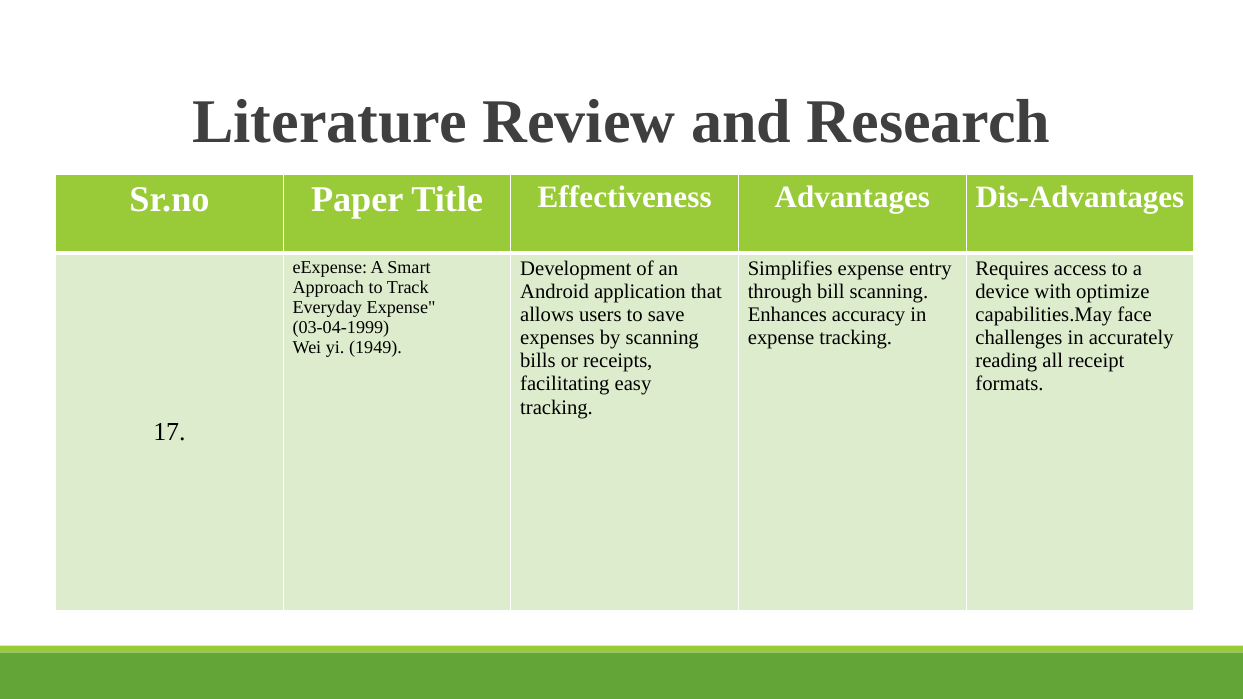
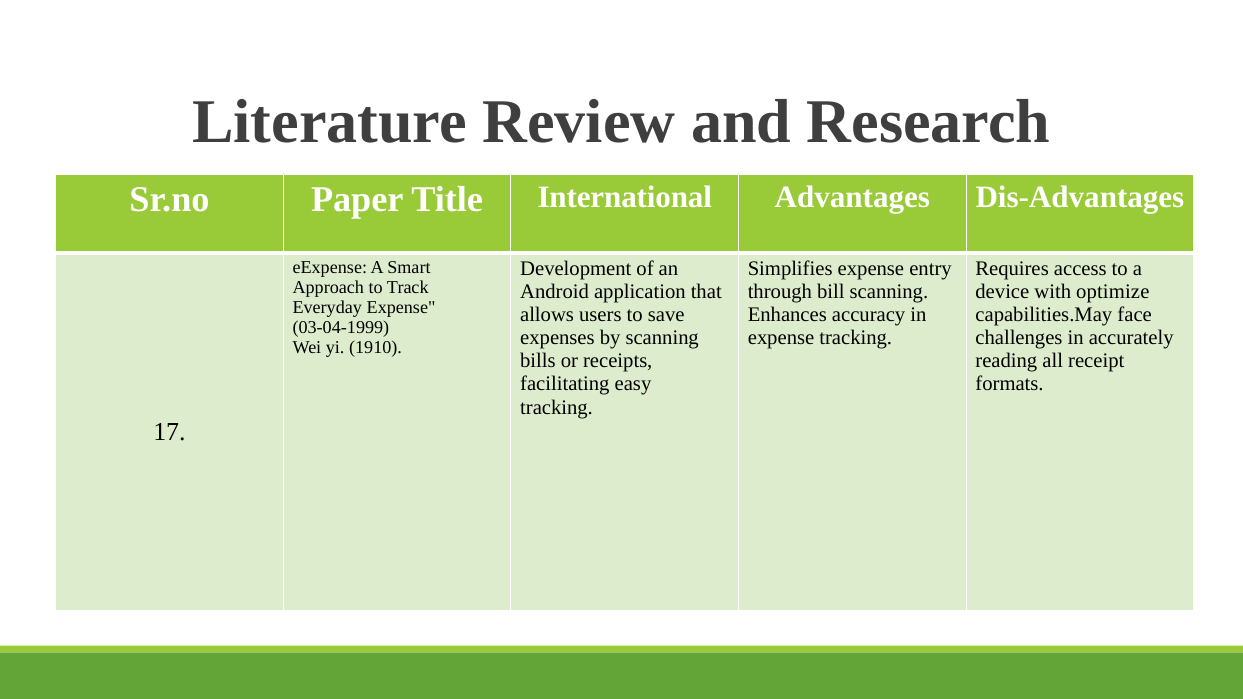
Effectiveness: Effectiveness -> International
1949: 1949 -> 1910
